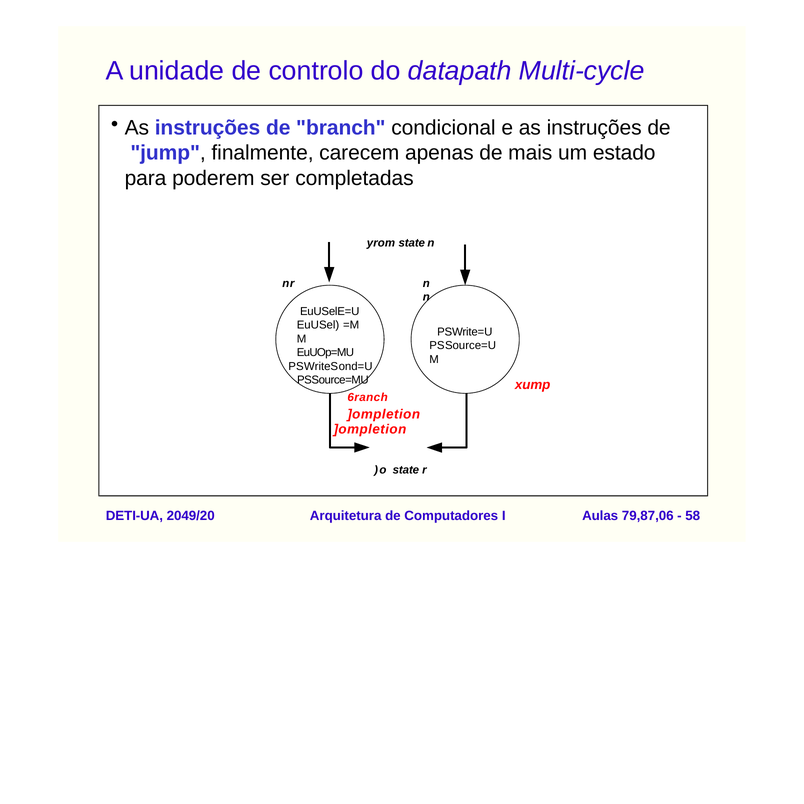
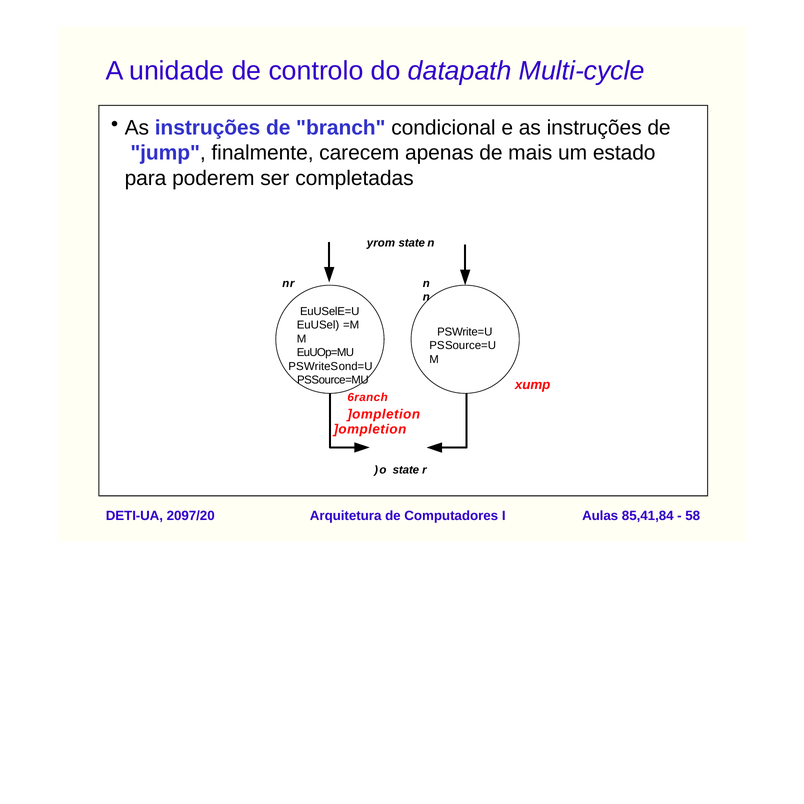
2049/20: 2049/20 -> 2097/20
79,87,06: 79,87,06 -> 85,41,84
